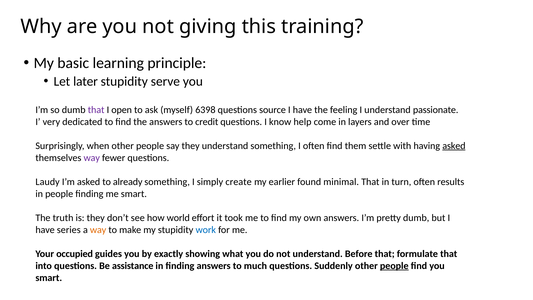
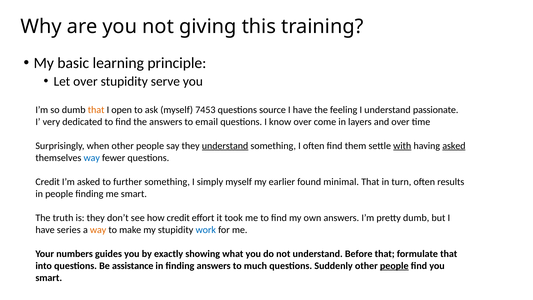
Let later: later -> over
that at (96, 110) colour: purple -> orange
6398: 6398 -> 7453
credit: credit -> email
know help: help -> over
understand at (225, 146) underline: none -> present
with underline: none -> present
way at (92, 158) colour: purple -> blue
Laudy at (48, 182): Laudy -> Credit
already: already -> further
simply create: create -> myself
how world: world -> credit
occupied: occupied -> numbers
